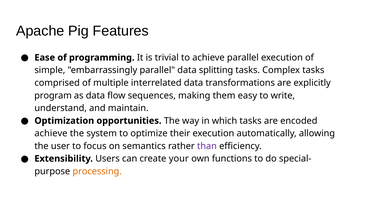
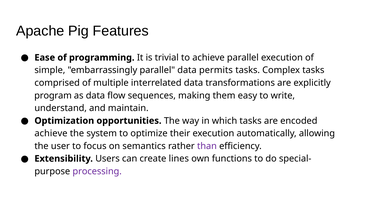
splitting: splitting -> permits
your: your -> lines
processing colour: orange -> purple
